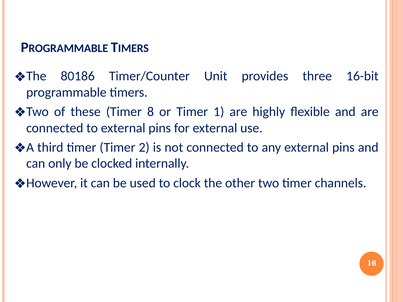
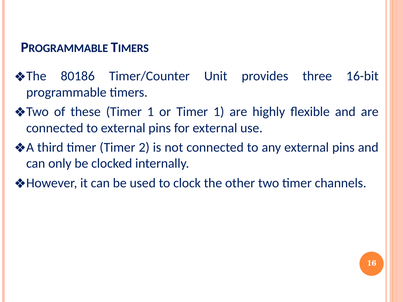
these Timer 8: 8 -> 1
